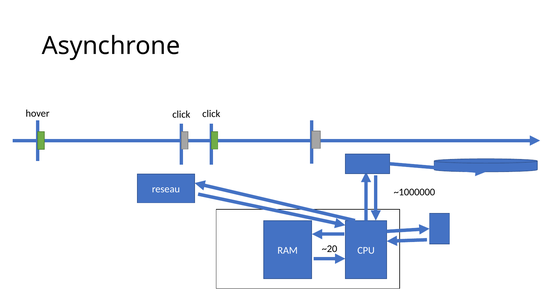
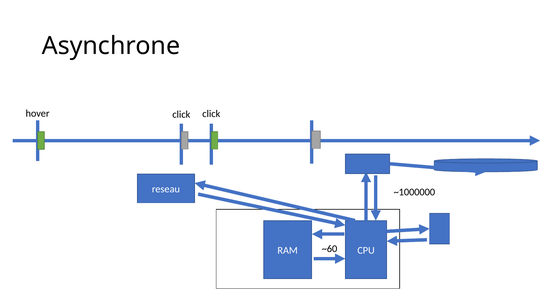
~20: ~20 -> ~60
